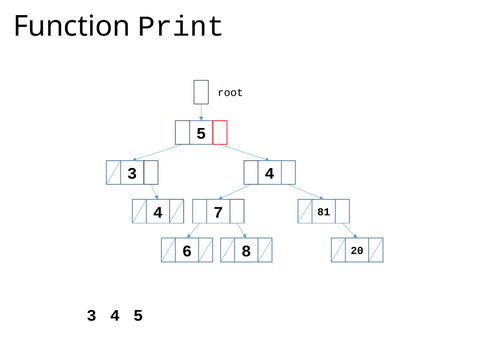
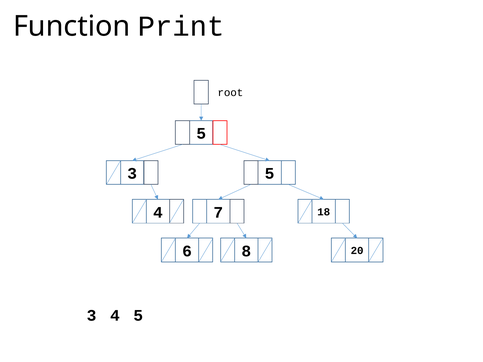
4 at (270, 174): 4 -> 5
81: 81 -> 18
